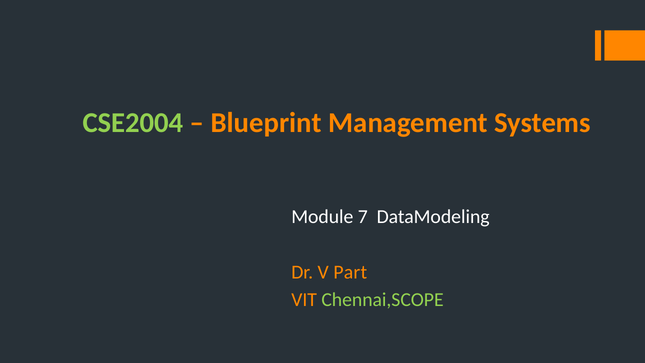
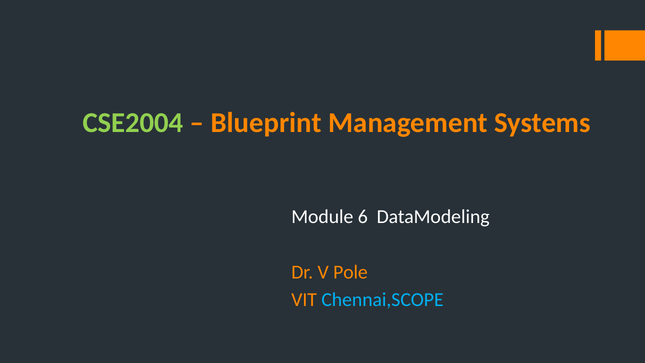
7: 7 -> 6
Part: Part -> Pole
Chennai,SCOPE colour: light green -> light blue
